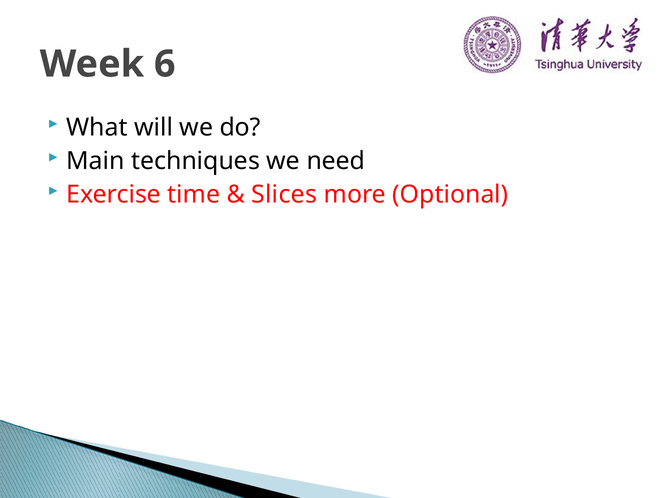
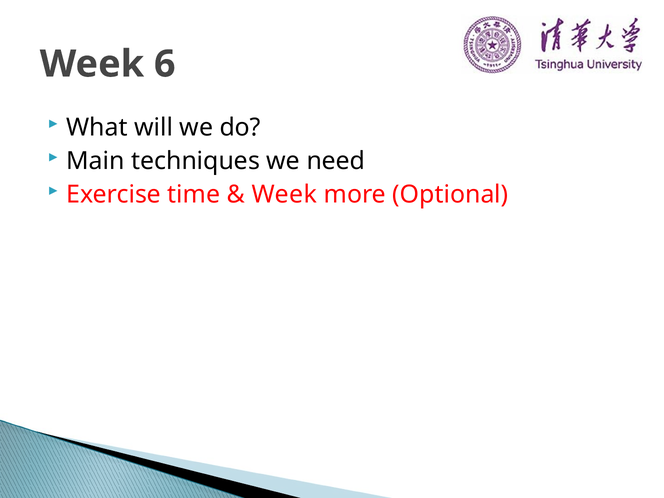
Slices at (284, 195): Slices -> Week
